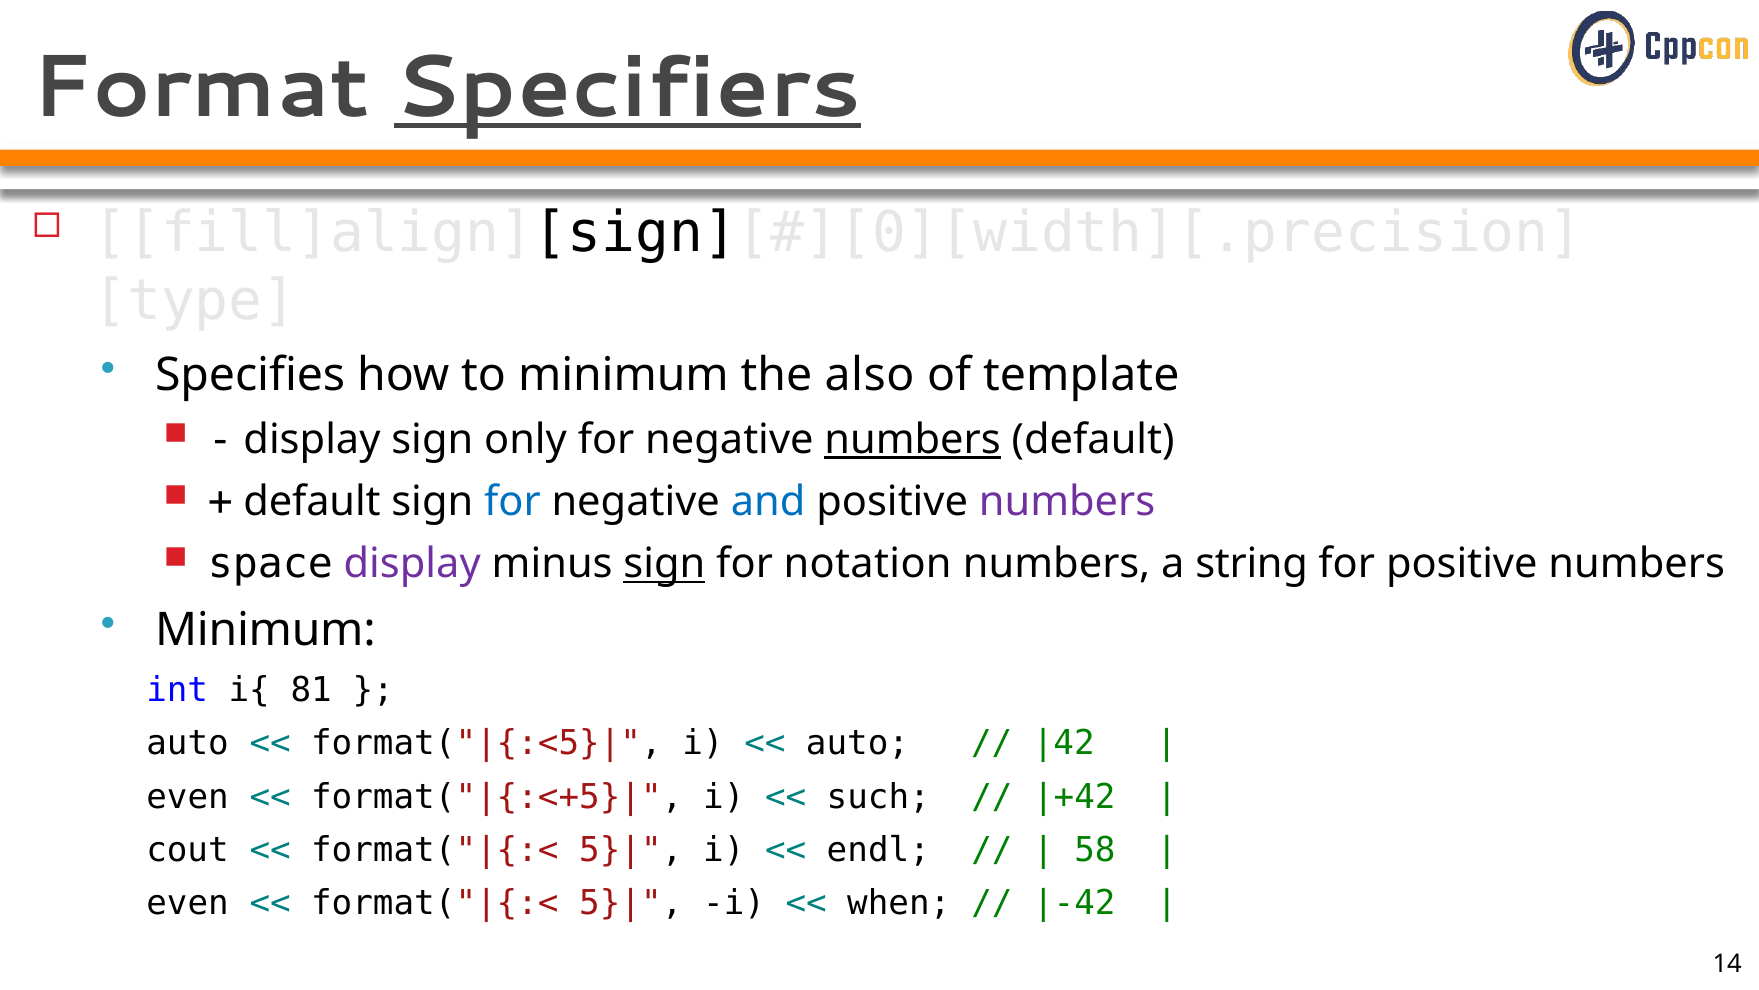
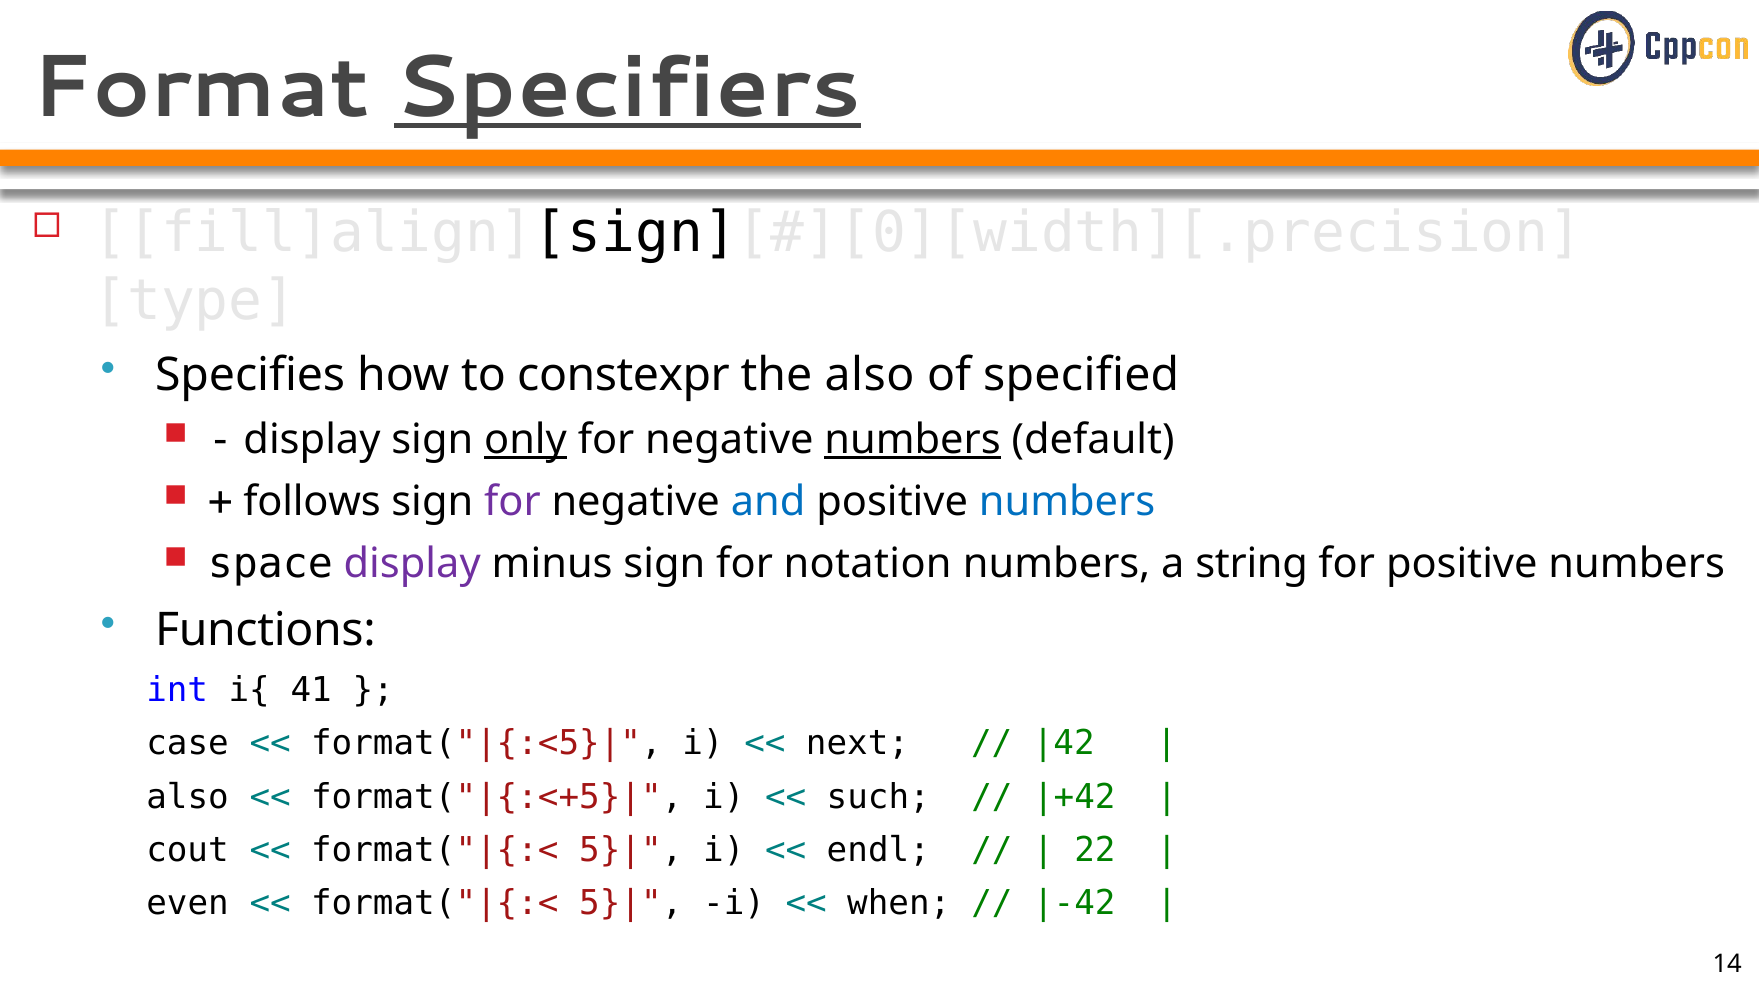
to minimum: minimum -> constexpr
template: template -> specified
only underline: none -> present
default at (312, 502): default -> follows
for at (512, 502) colour: blue -> purple
numbers at (1067, 502) colour: purple -> blue
sign at (664, 564) underline: present -> none
Minimum at (265, 630): Minimum -> Functions
81: 81 -> 41
auto at (188, 743): auto -> case
auto at (858, 743): auto -> next
even at (188, 796): even -> also
58: 58 -> 22
